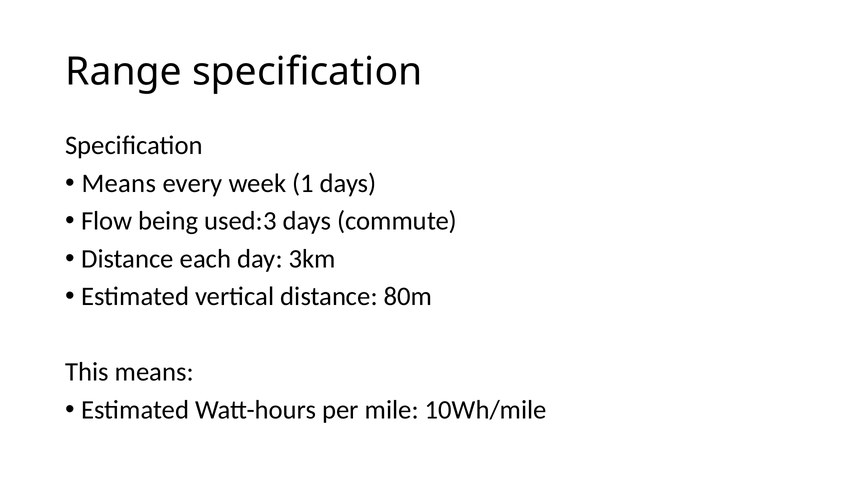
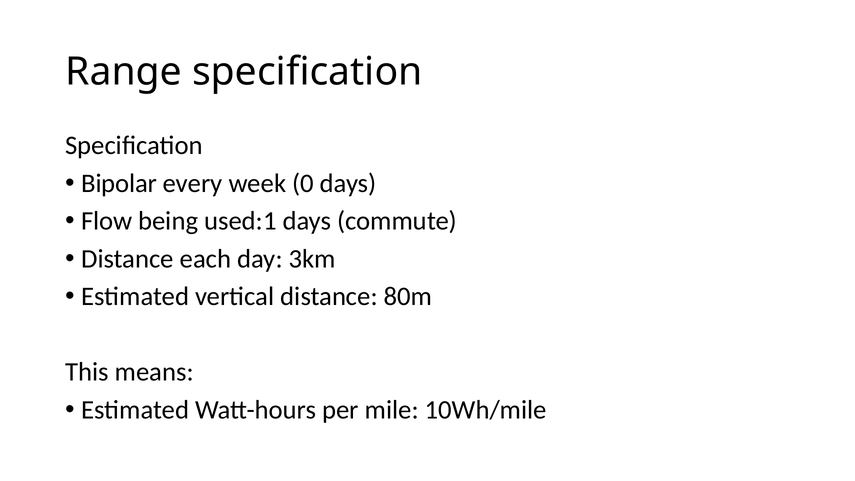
Means at (119, 183): Means -> Bipolar
1: 1 -> 0
used:3: used:3 -> used:1
